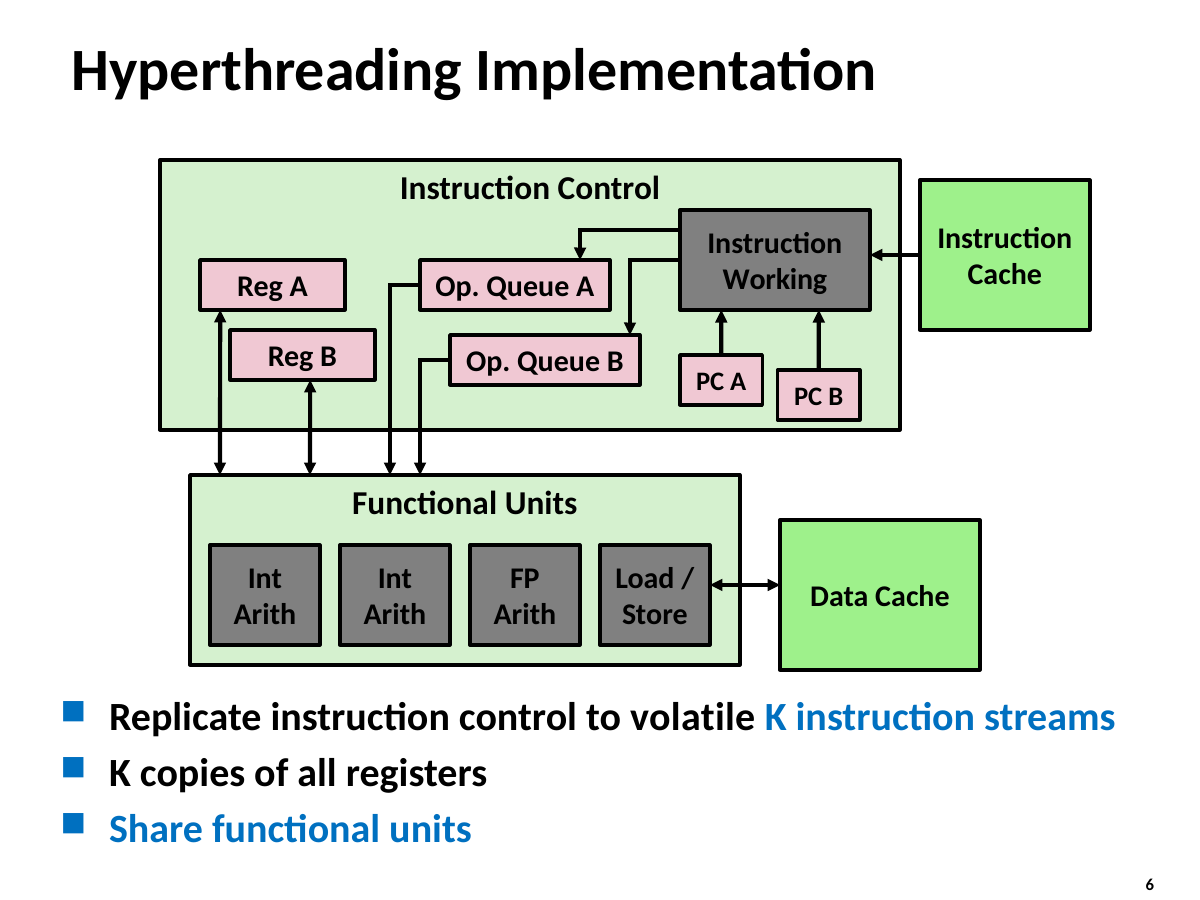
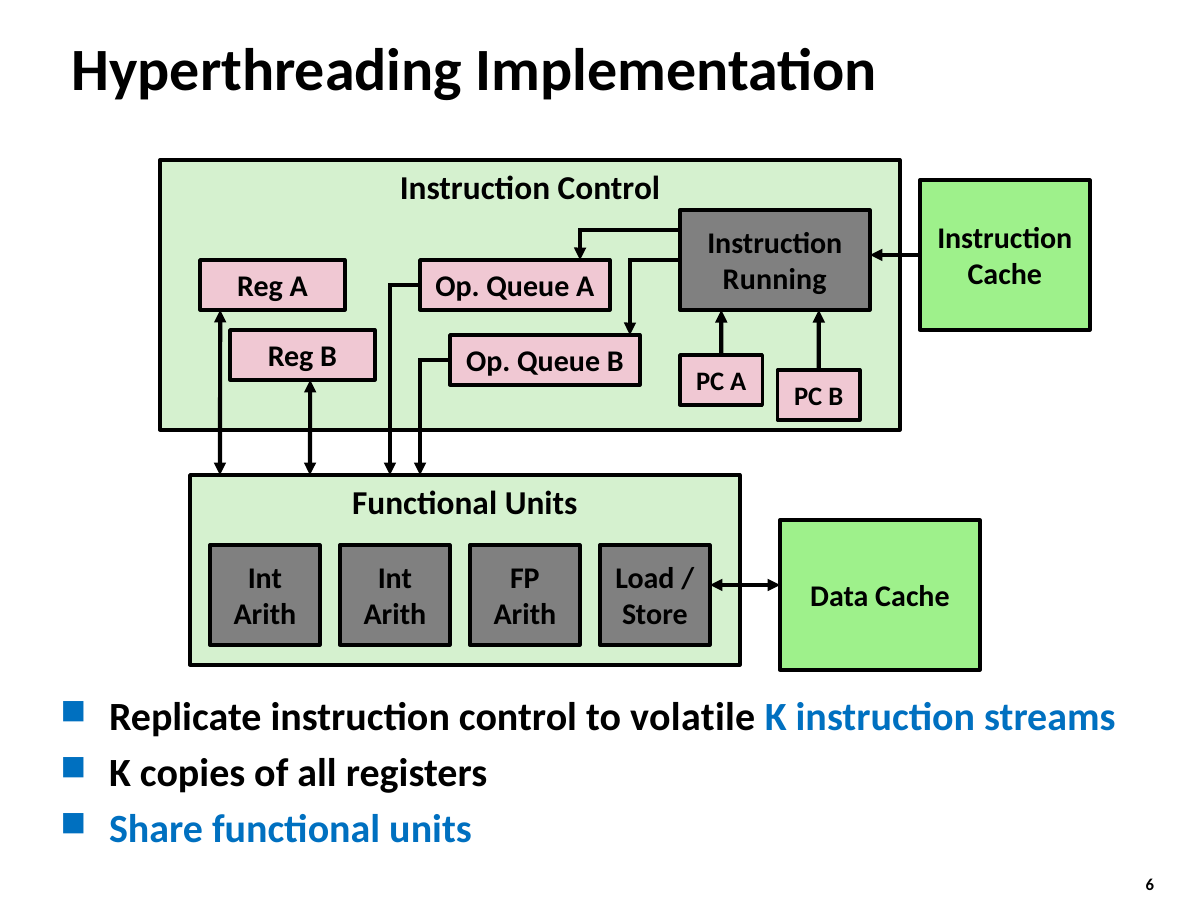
Working: Working -> Running
